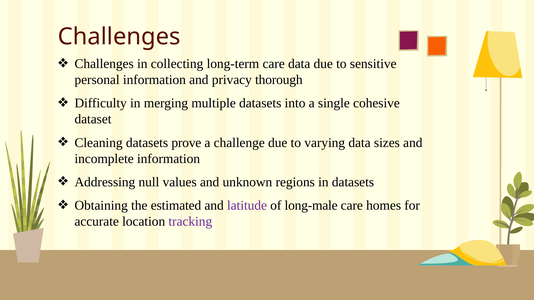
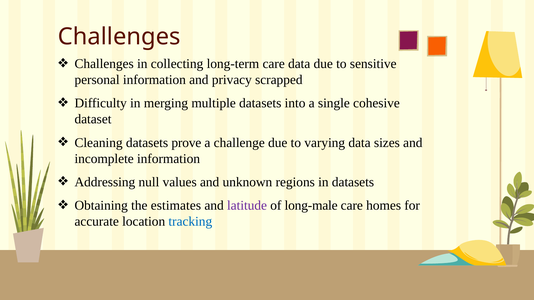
thorough: thorough -> scrapped
estimated: estimated -> estimates
tracking colour: purple -> blue
